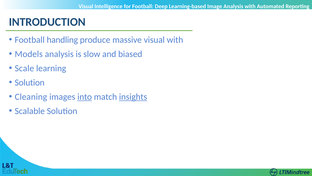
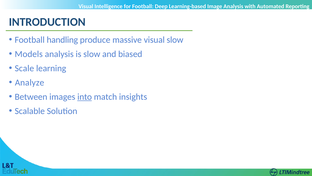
visual with: with -> slow
Solution at (30, 82): Solution -> Analyze
Cleaning: Cleaning -> Between
insights underline: present -> none
